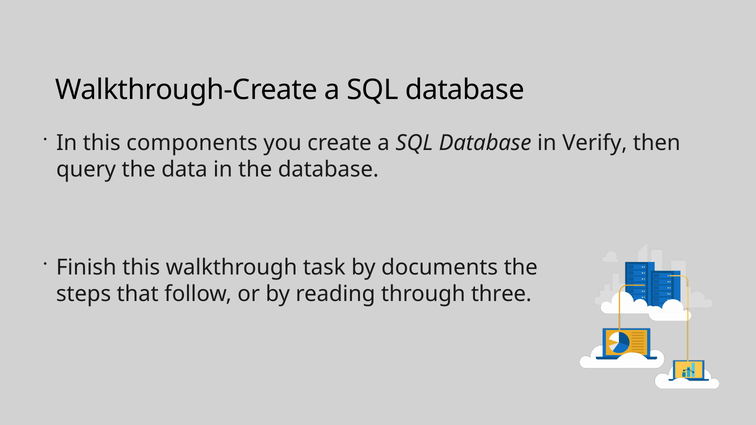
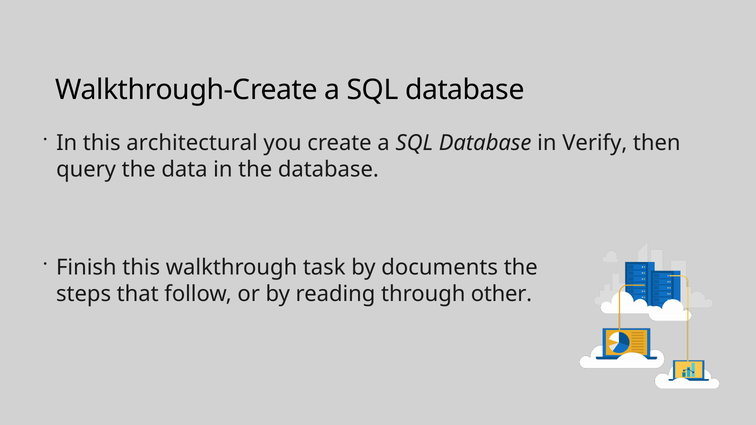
components: components -> architectural
three: three -> other
